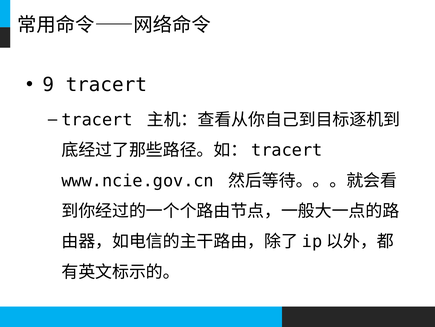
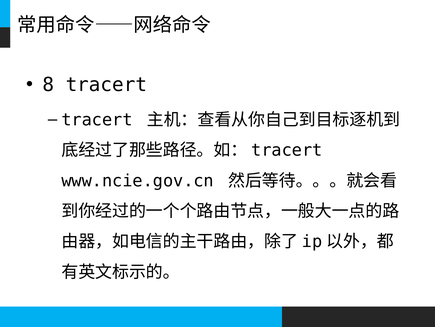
9: 9 -> 8
